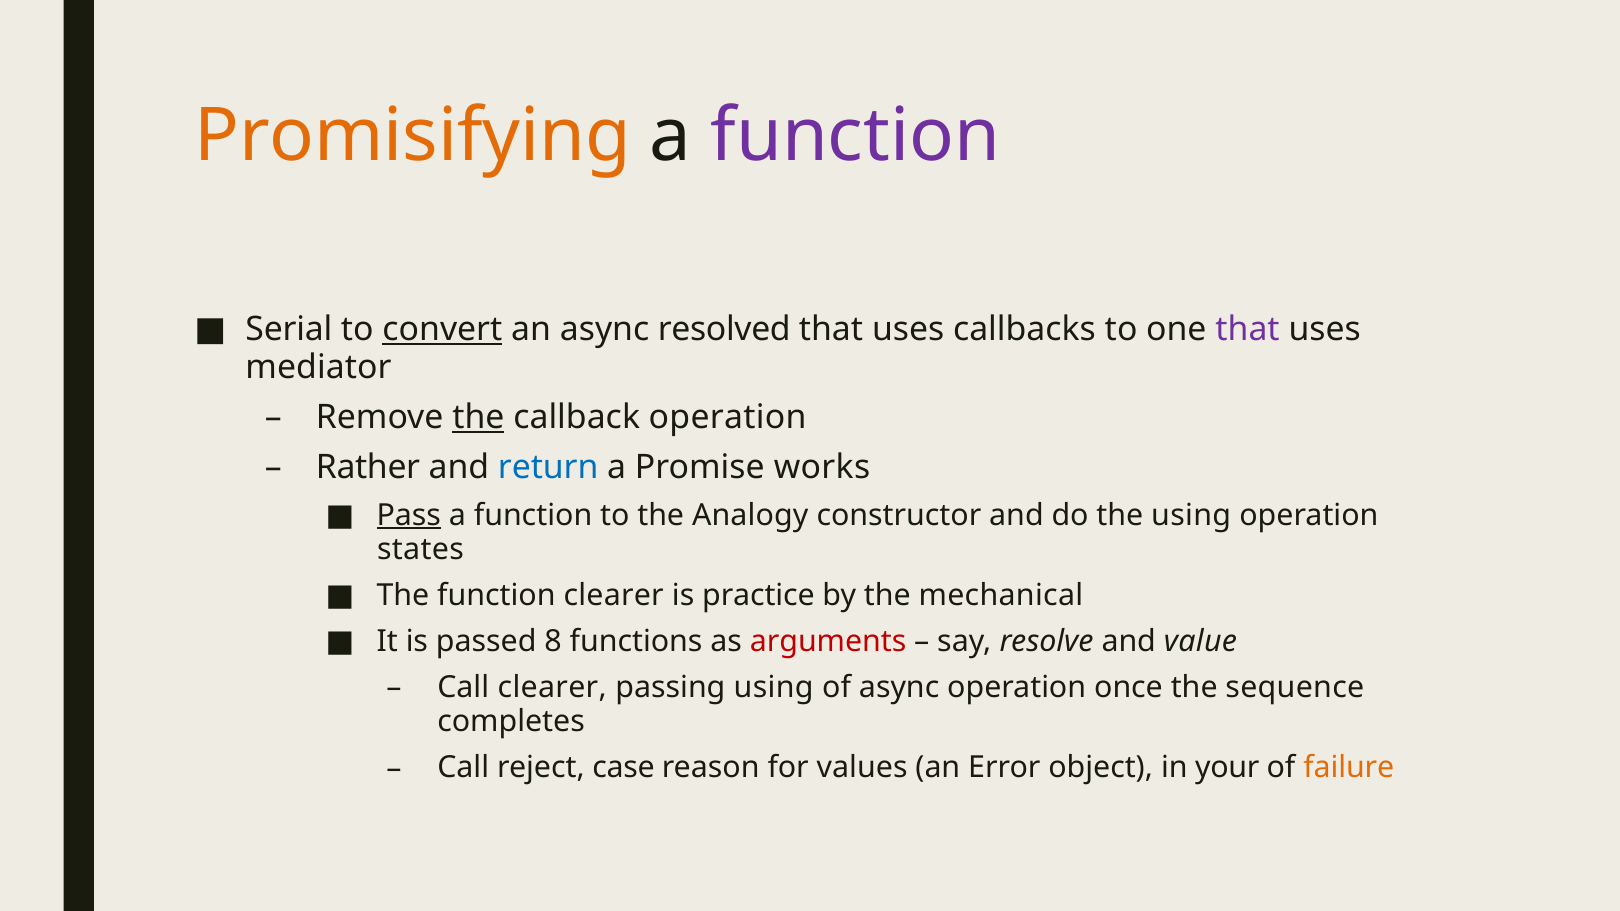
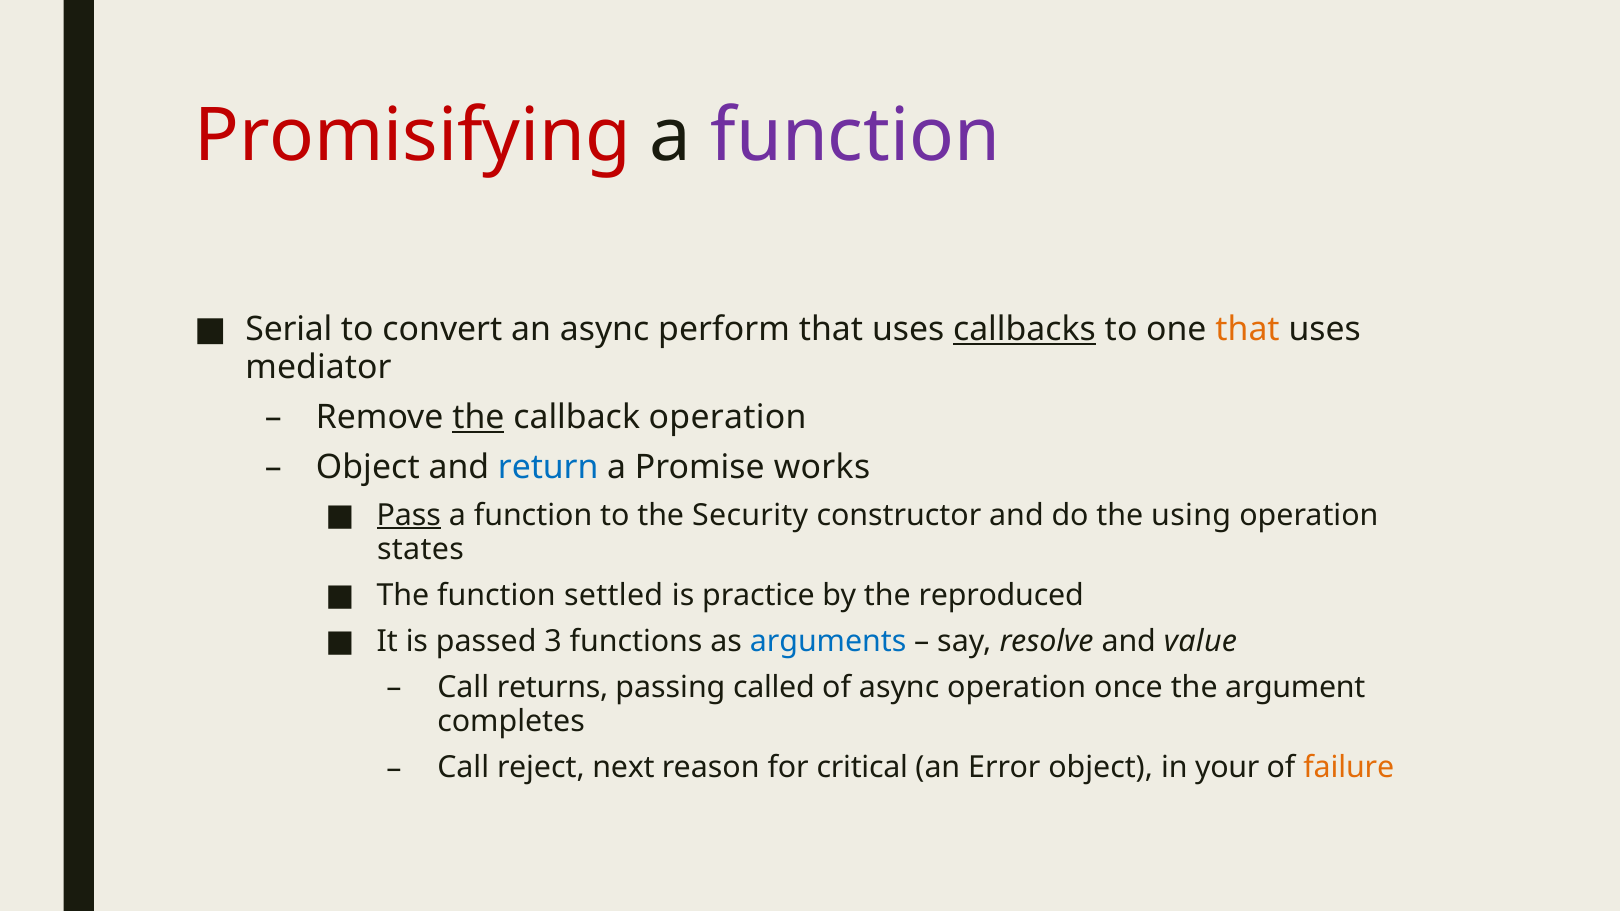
Promisifying colour: orange -> red
convert underline: present -> none
resolved: resolved -> perform
callbacks underline: none -> present
that at (1248, 329) colour: purple -> orange
Rather at (368, 467): Rather -> Object
Analogy: Analogy -> Security
function clearer: clearer -> settled
mechanical: mechanical -> reproduced
8: 8 -> 3
arguments colour: red -> blue
Call clearer: clearer -> returns
passing using: using -> called
sequence: sequence -> argument
case: case -> next
values: values -> critical
